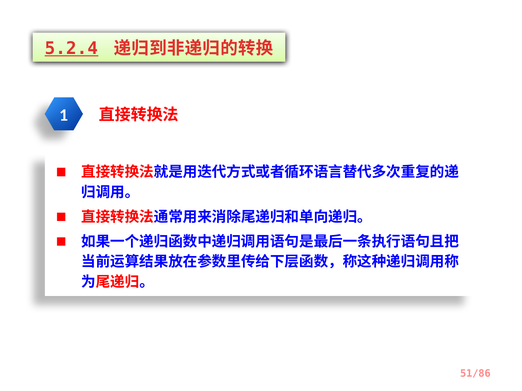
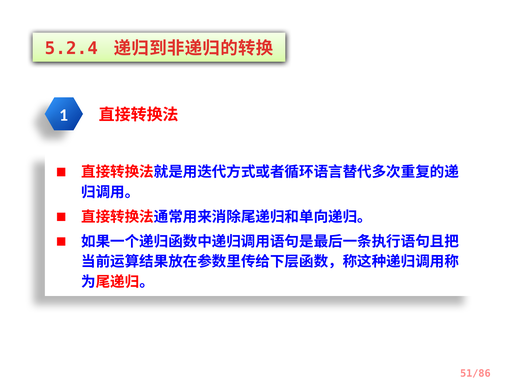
5.2.4 underline: present -> none
